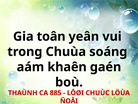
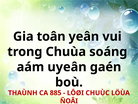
khaên: khaên -> uyeân
